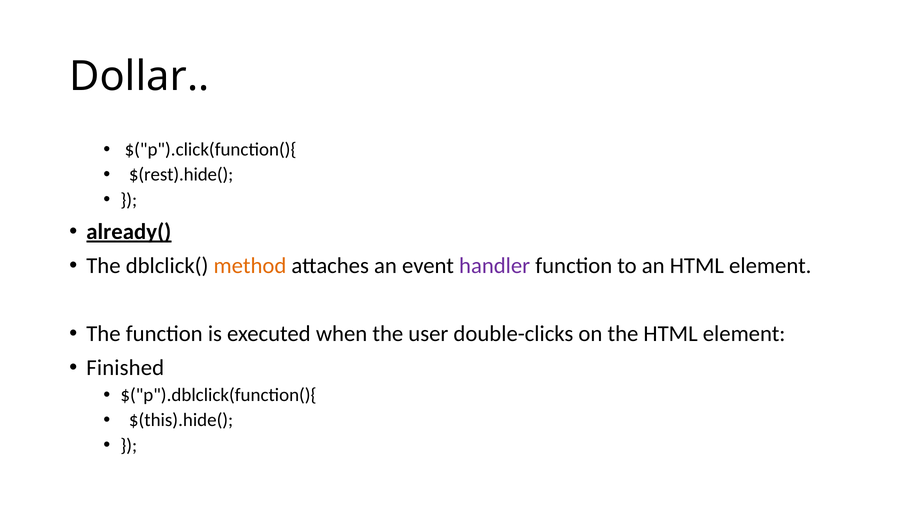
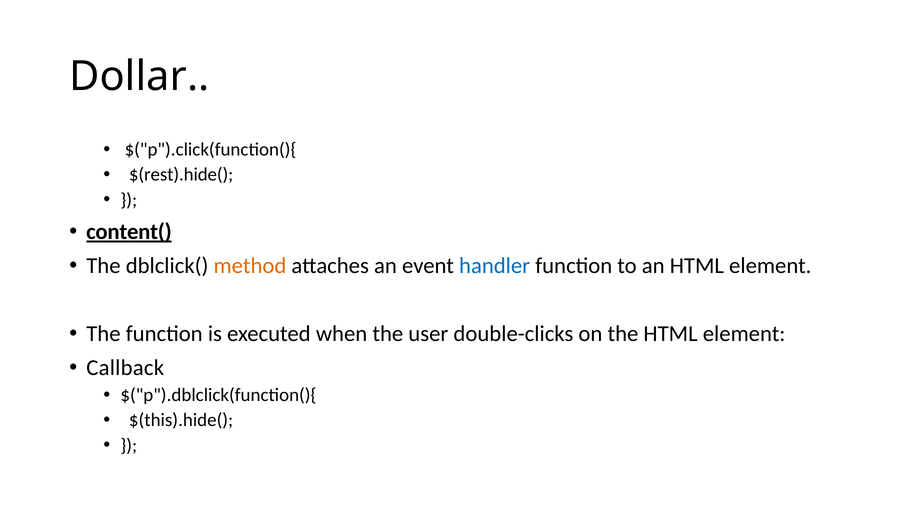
already(: already( -> content(
handler colour: purple -> blue
Finished: Finished -> Callback
